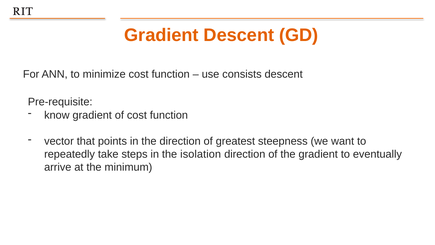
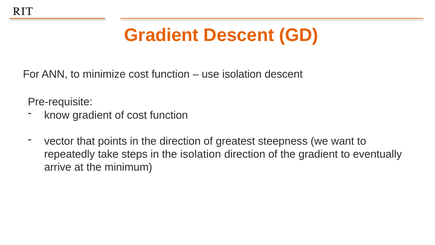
use consists: consists -> isolation
